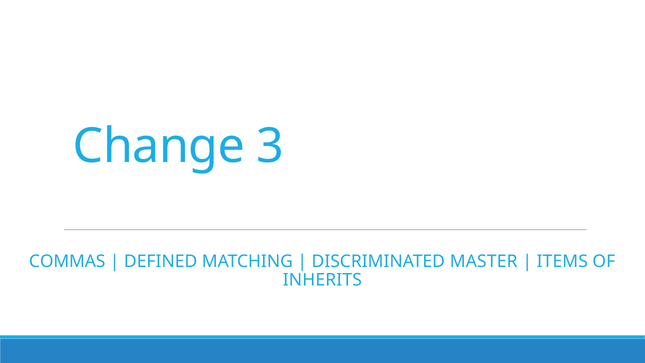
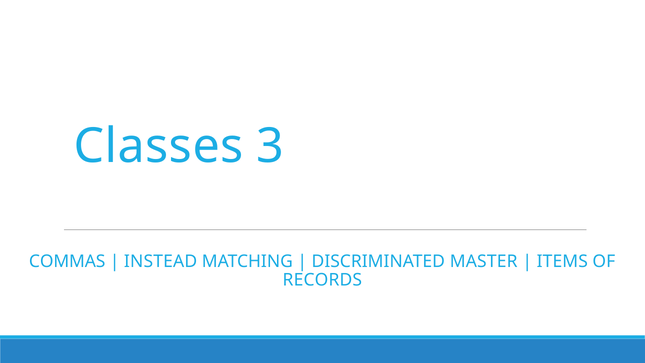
Change: Change -> Classes
DEFINED: DEFINED -> INSTEAD
INHERITS: INHERITS -> RECORDS
